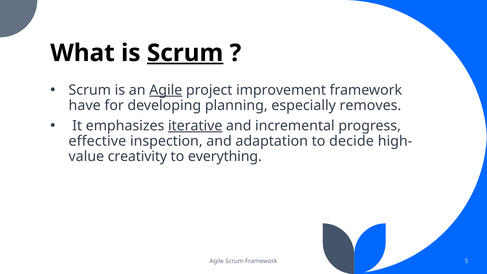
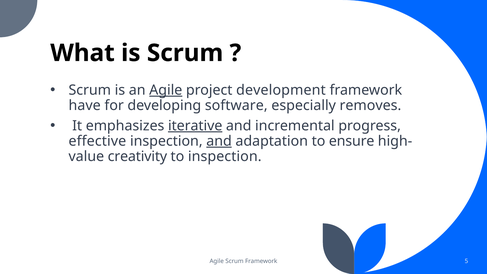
Scrum at (185, 53) underline: present -> none
improvement: improvement -> development
planning: planning -> software
and at (219, 141) underline: none -> present
decide: decide -> ensure
to everything: everything -> inspection
